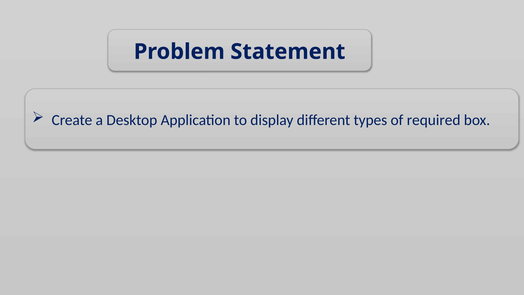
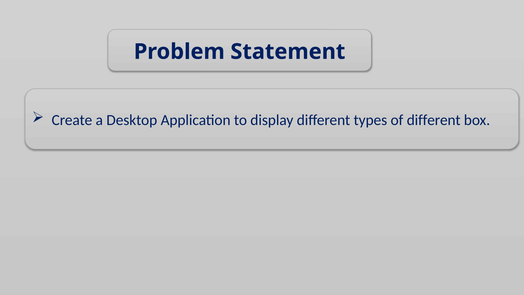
of required: required -> different
